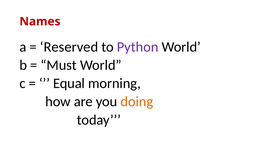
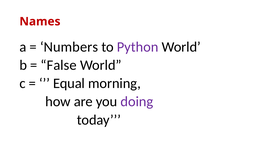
Reserved: Reserved -> Numbers
Must: Must -> False
doing colour: orange -> purple
